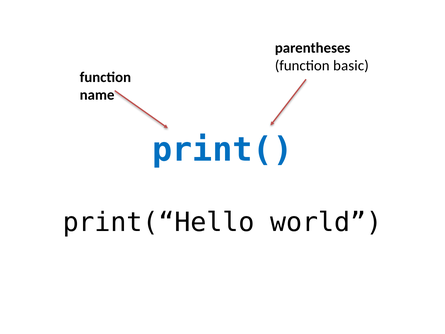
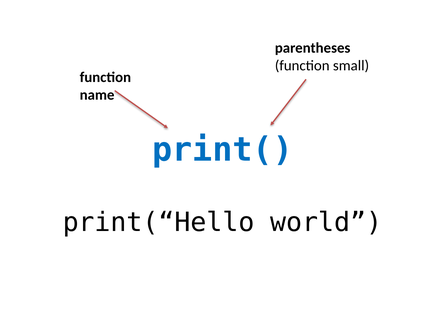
basic: basic -> small
